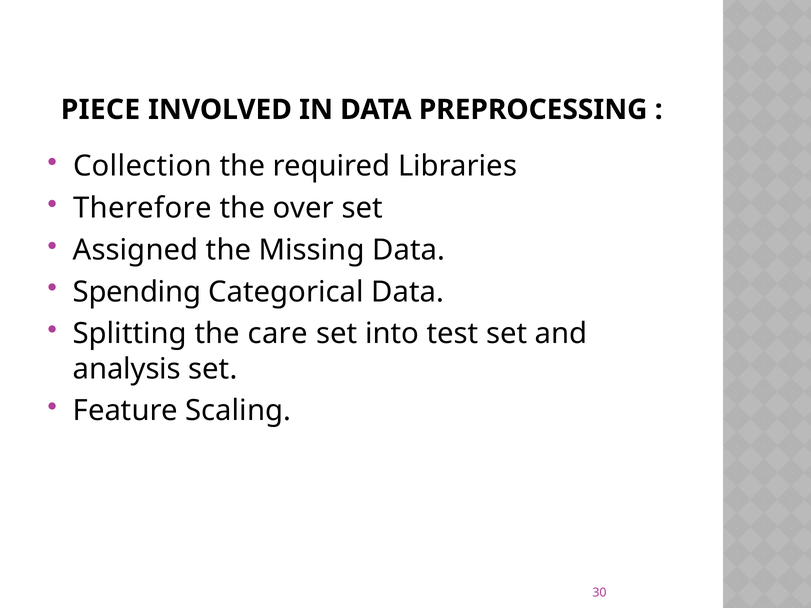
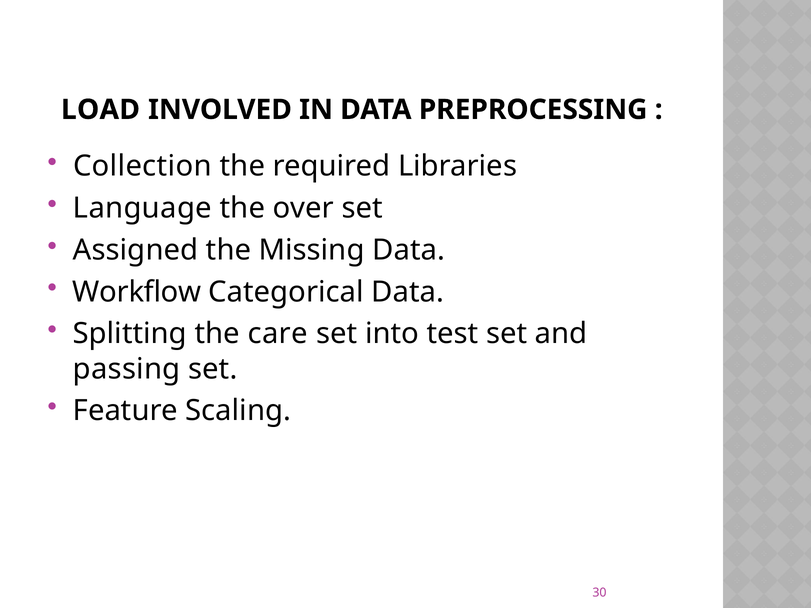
PIECE: PIECE -> LOAD
Therefore: Therefore -> Language
Spending: Spending -> Workflow
analysis: analysis -> passing
